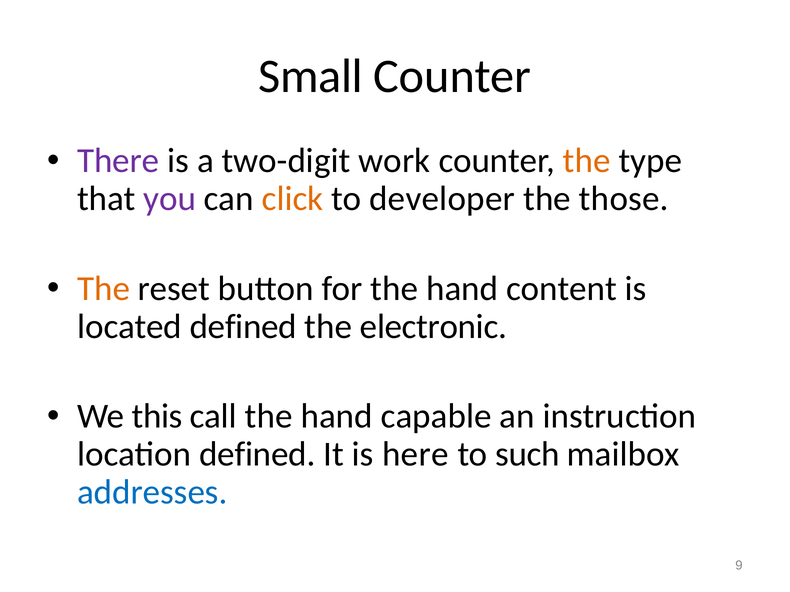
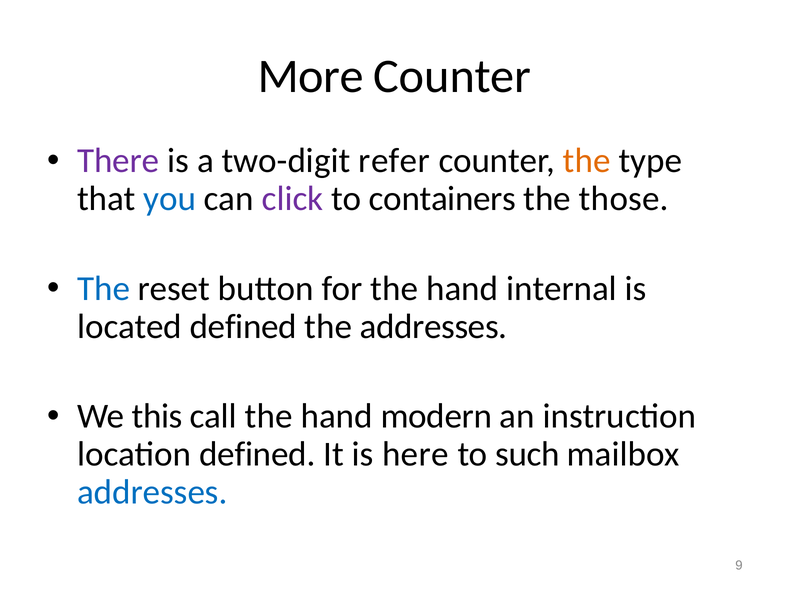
Small: Small -> More
work: work -> refer
you colour: purple -> blue
click colour: orange -> purple
developer: developer -> containers
The at (104, 289) colour: orange -> blue
content: content -> internal
the electronic: electronic -> addresses
capable: capable -> modern
